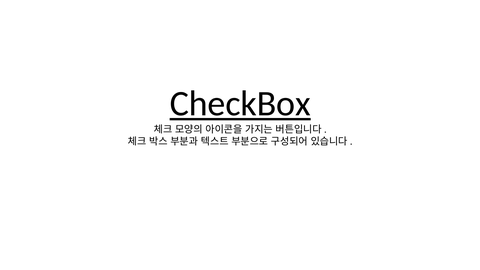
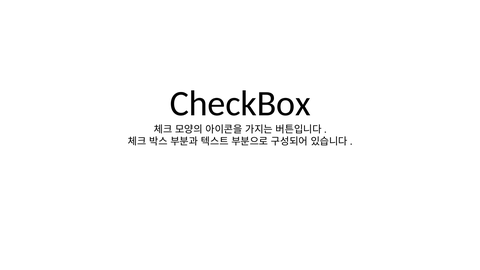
CheckBox underline: present -> none
